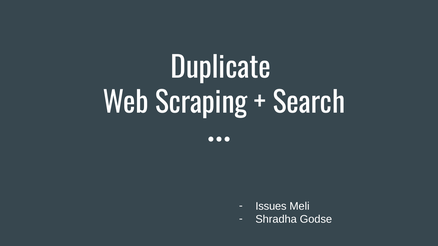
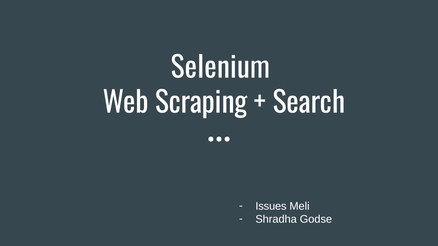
Duplicate: Duplicate -> Selenium
